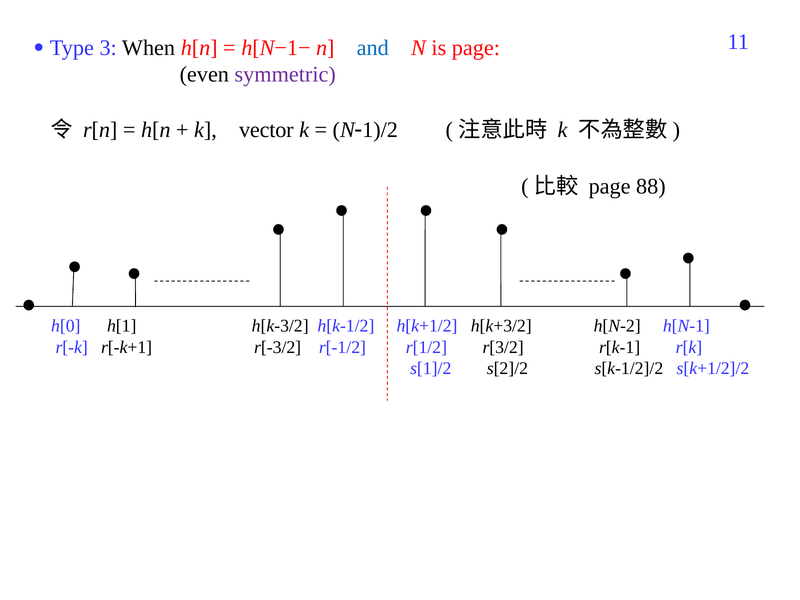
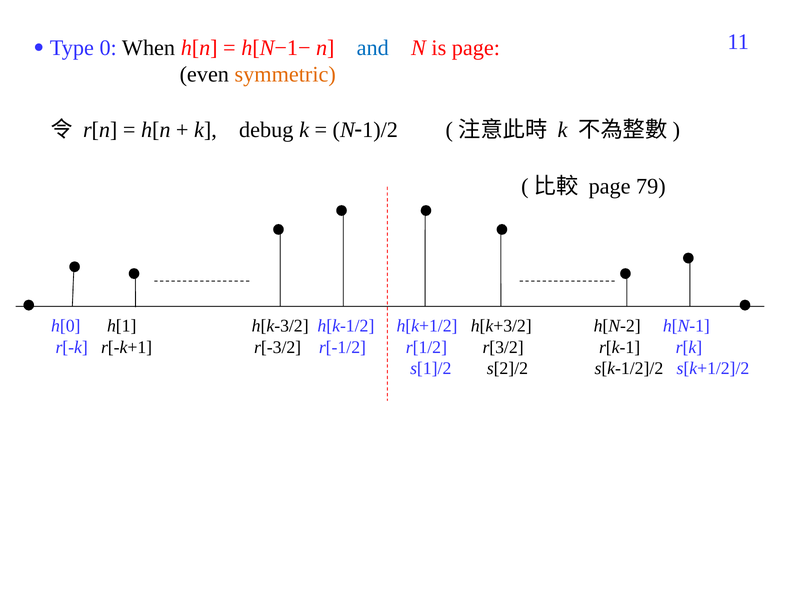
3: 3 -> 0
symmetric colour: purple -> orange
vector: vector -> debug
88: 88 -> 79
